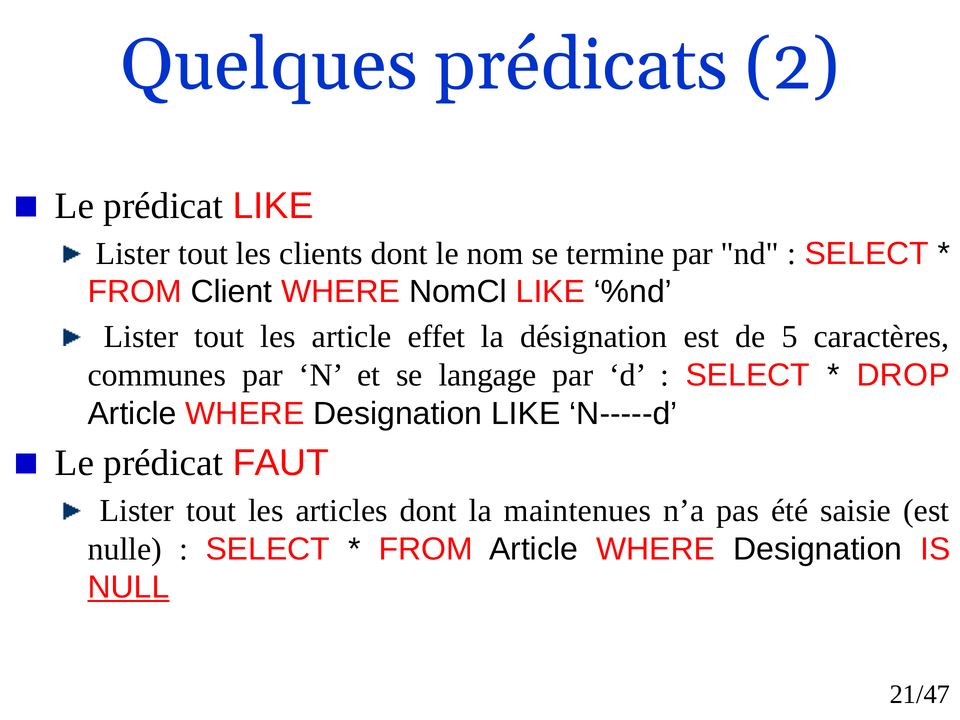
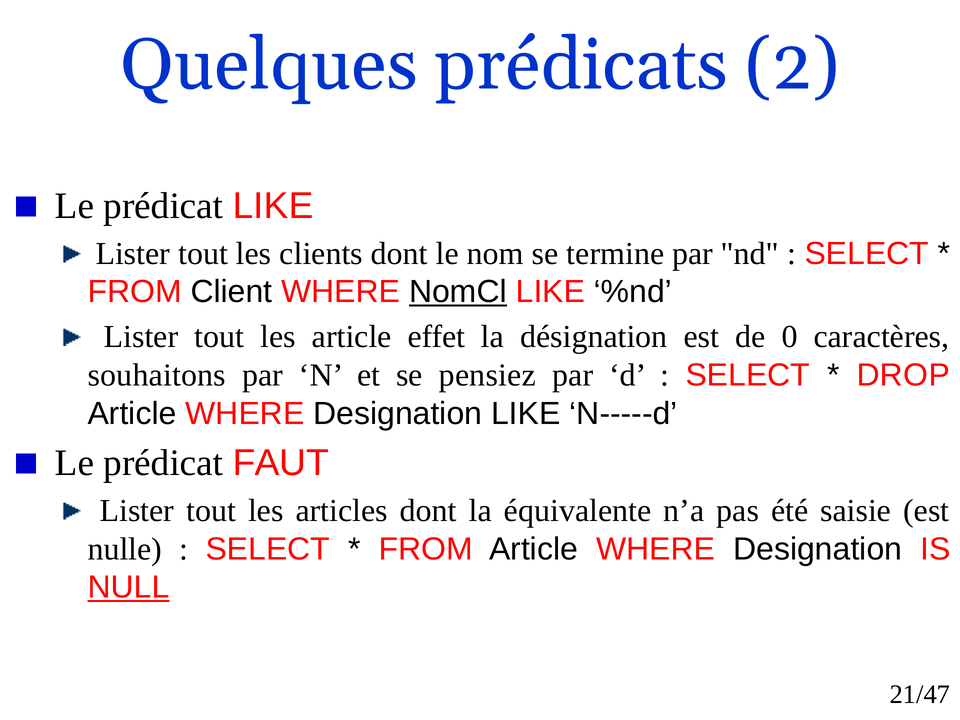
NomCl underline: none -> present
5: 5 -> 0
communes: communes -> souhaitons
langage: langage -> pensiez
maintenues: maintenues -> équivalente
